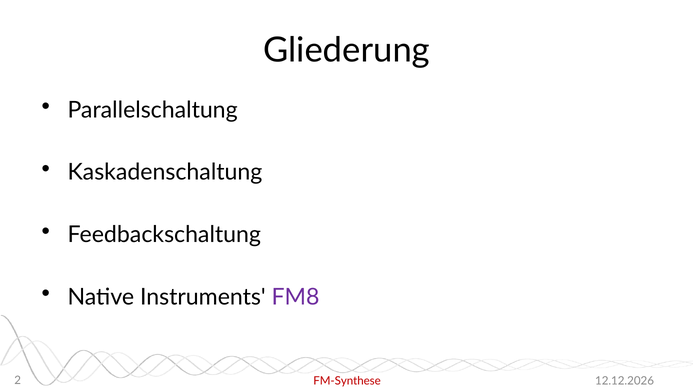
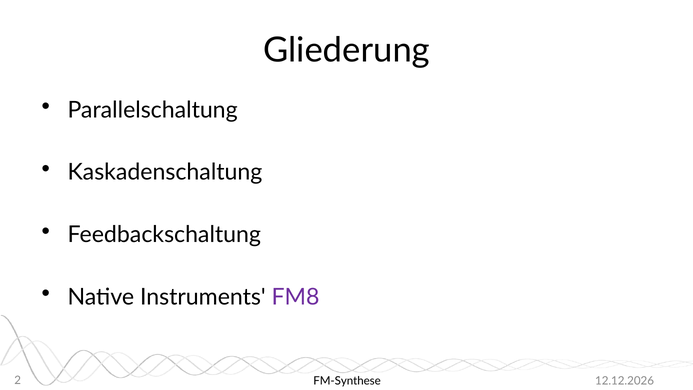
FM-Synthese colour: red -> black
